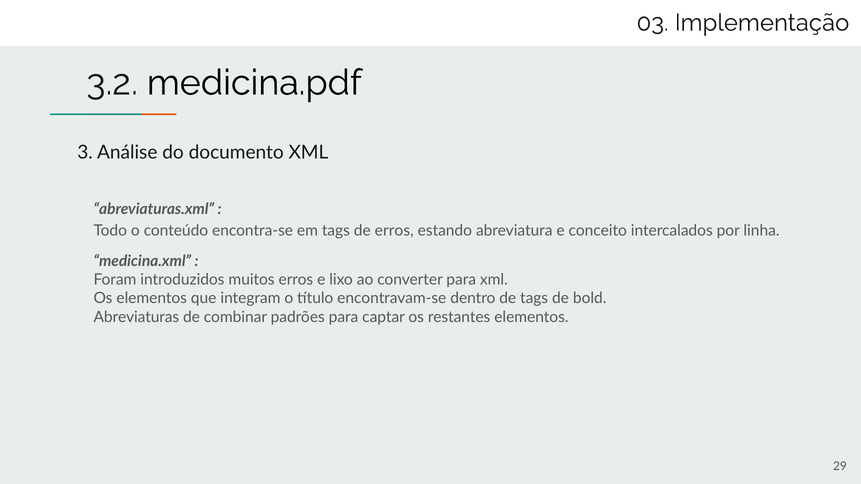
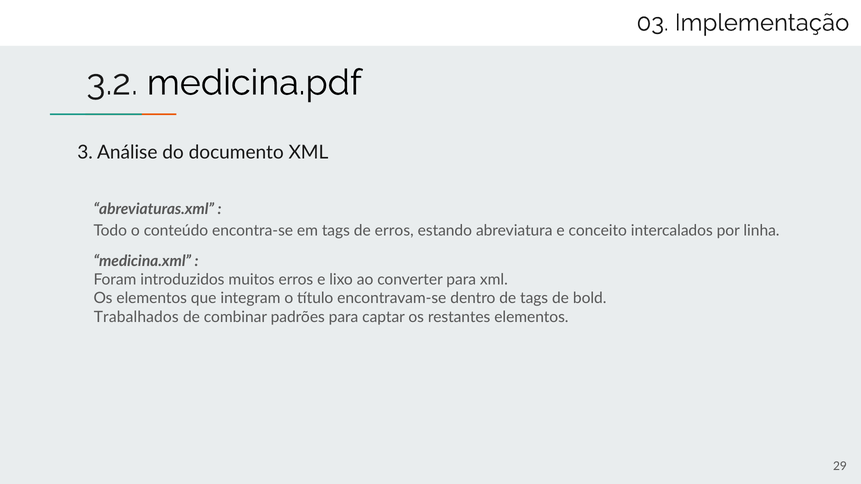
Abreviaturas: Abreviaturas -> Trabalhados
